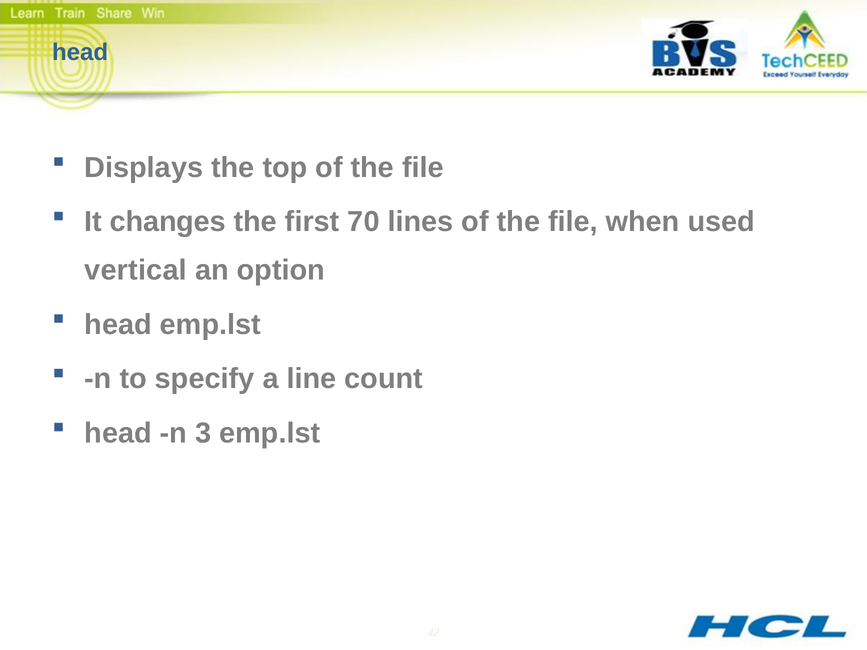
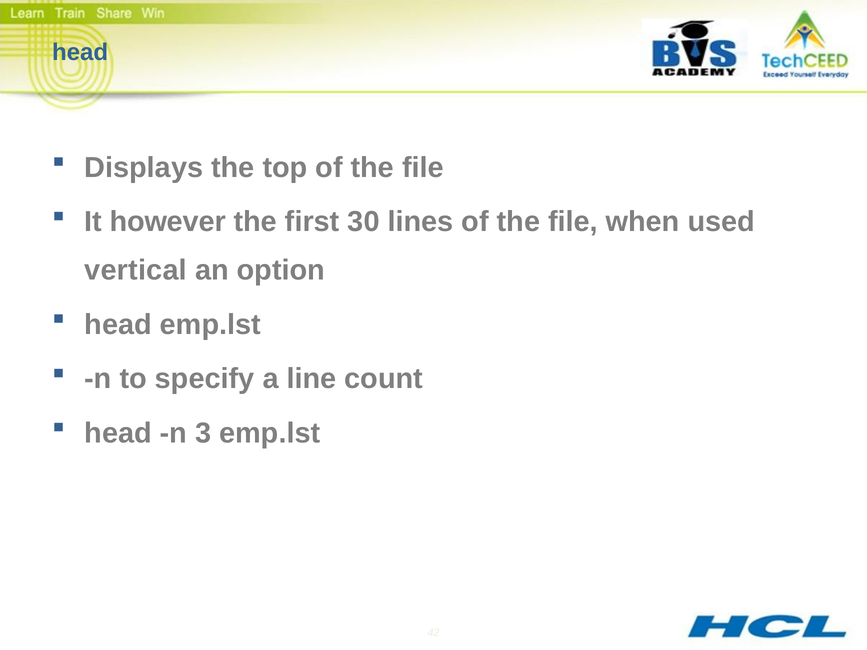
changes: changes -> however
70: 70 -> 30
